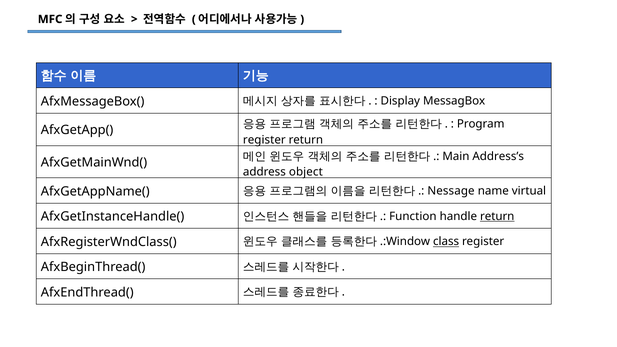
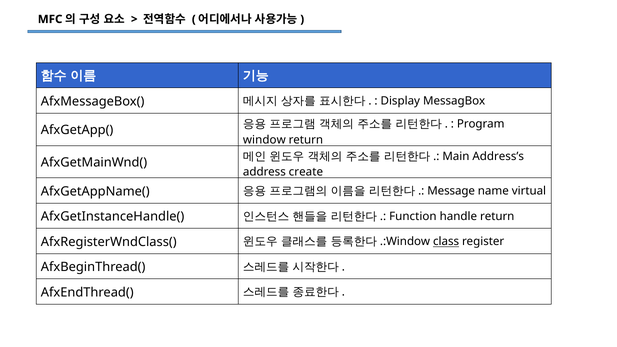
register at (264, 140): register -> window
object: object -> create
Nessage: Nessage -> Message
return at (497, 216) underline: present -> none
